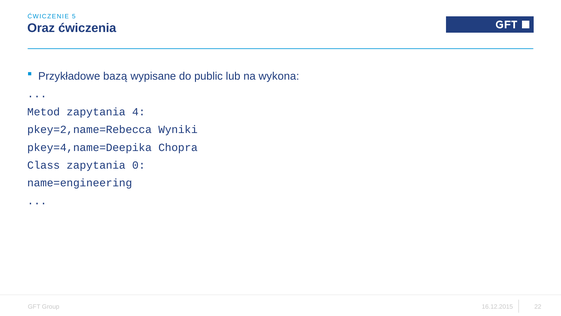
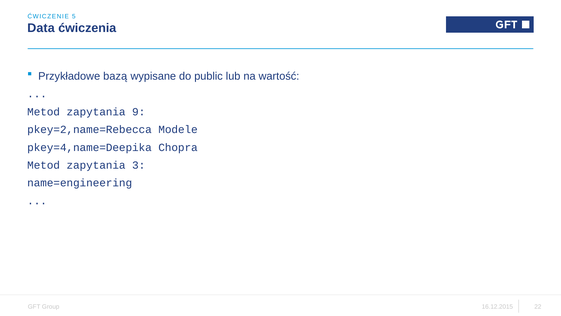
Oraz: Oraz -> Data
wykona: wykona -> wartość
4: 4 -> 9
Wyniki: Wyniki -> Modele
Class at (44, 165): Class -> Metod
0: 0 -> 3
